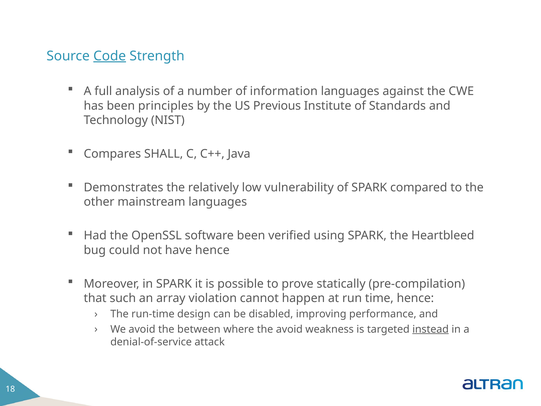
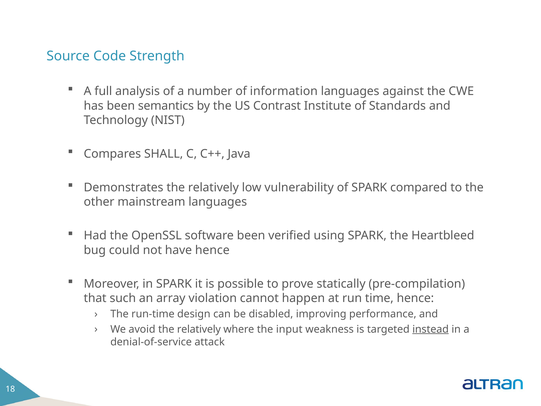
Code underline: present -> none
principles: principles -> semantics
Previous: Previous -> Contrast
avoid the between: between -> relatively
the avoid: avoid -> input
